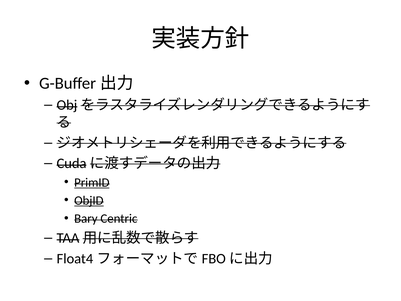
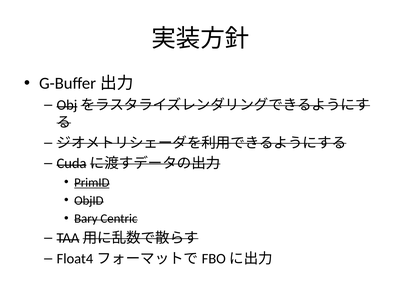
ObjID underline: present -> none
